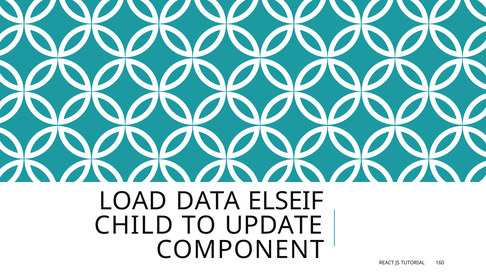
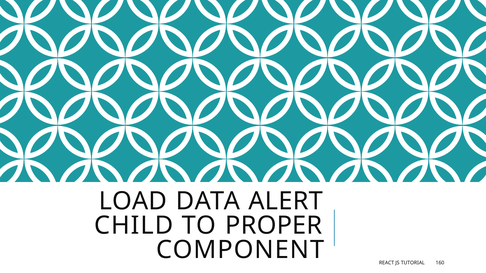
ELSEIF: ELSEIF -> ALERT
UPDATE: UPDATE -> PROPER
